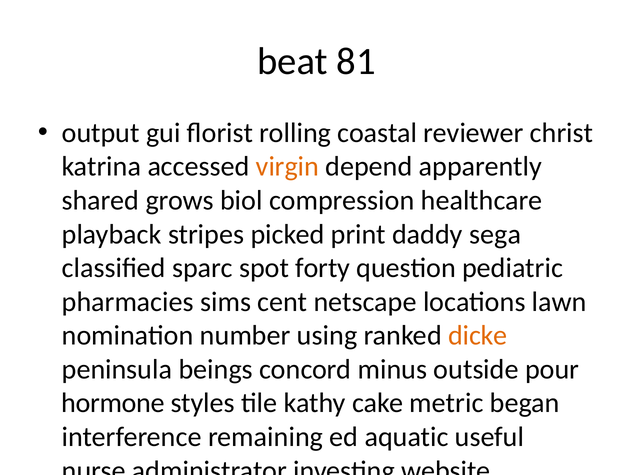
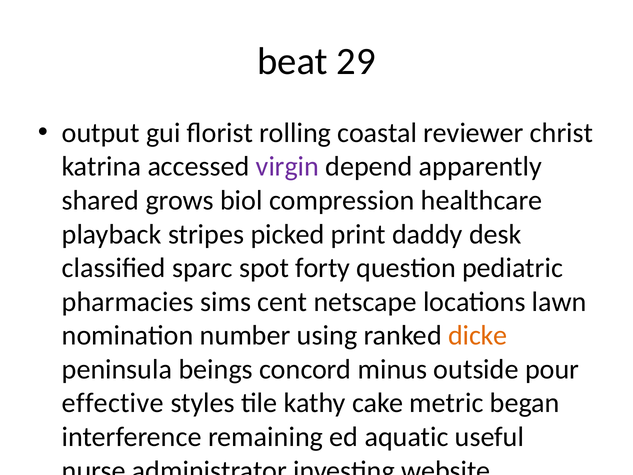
81: 81 -> 29
virgin colour: orange -> purple
sega: sega -> desk
hormone: hormone -> effective
